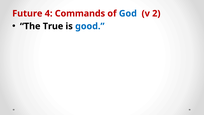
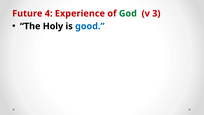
Commands: Commands -> Experience
God colour: blue -> green
2: 2 -> 3
True: True -> Holy
